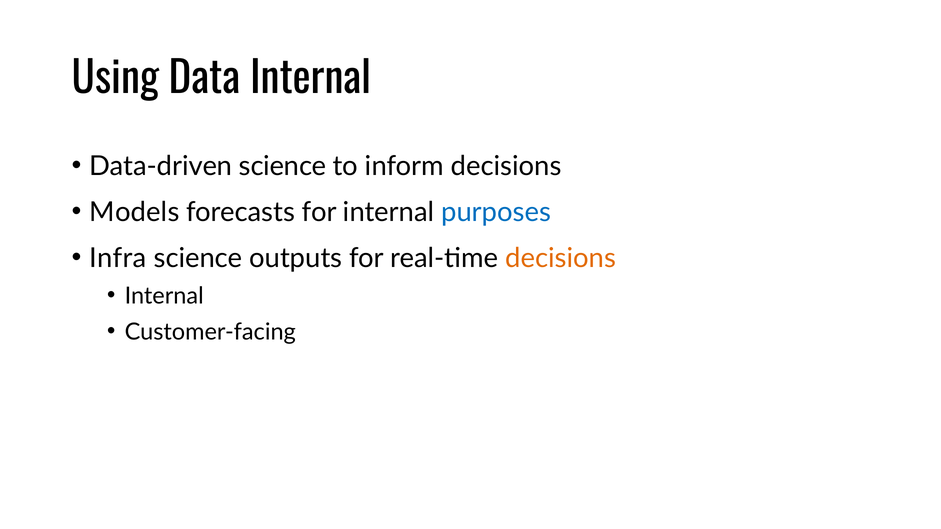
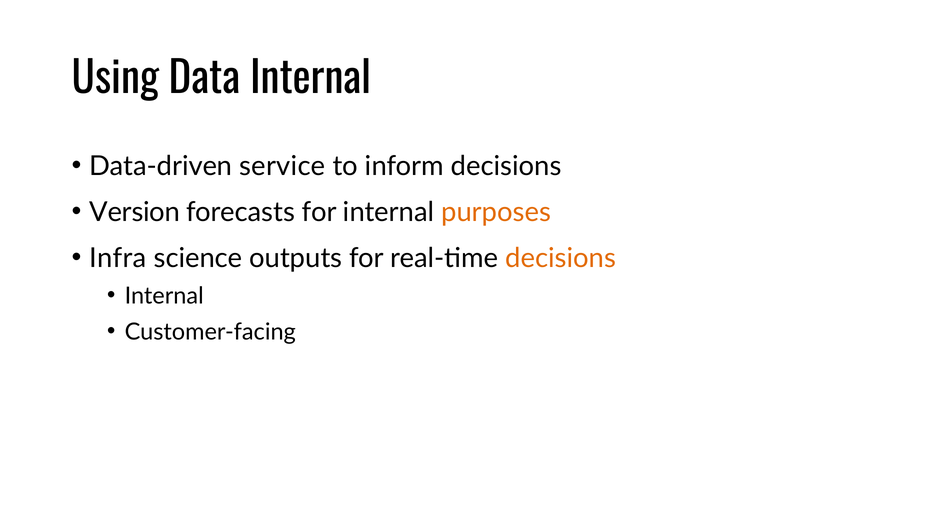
Data-driven science: science -> service
Models: Models -> Version
purposes colour: blue -> orange
